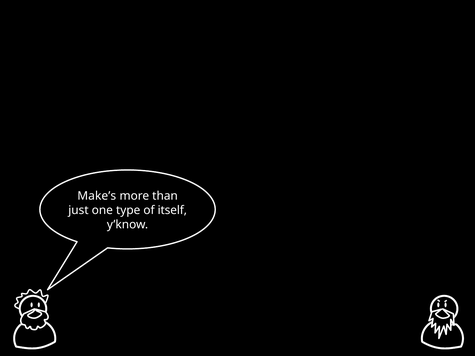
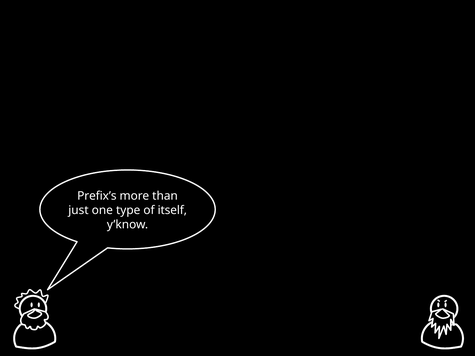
Make’s: Make’s -> Prefix’s
